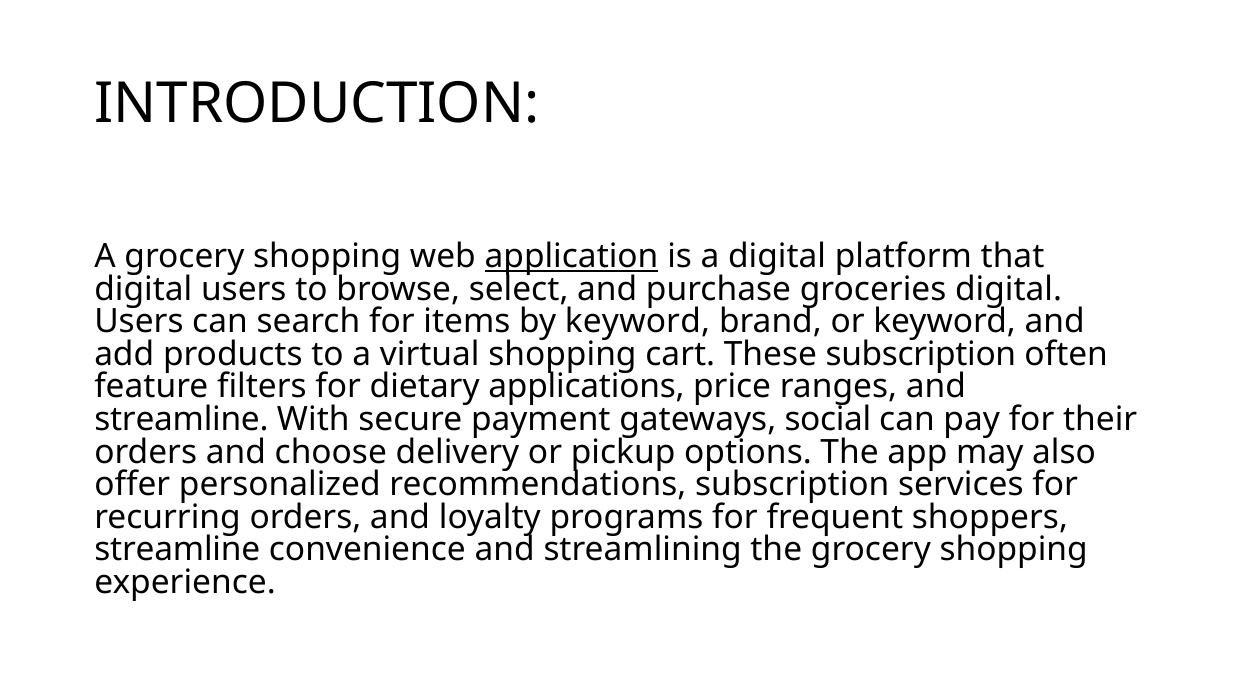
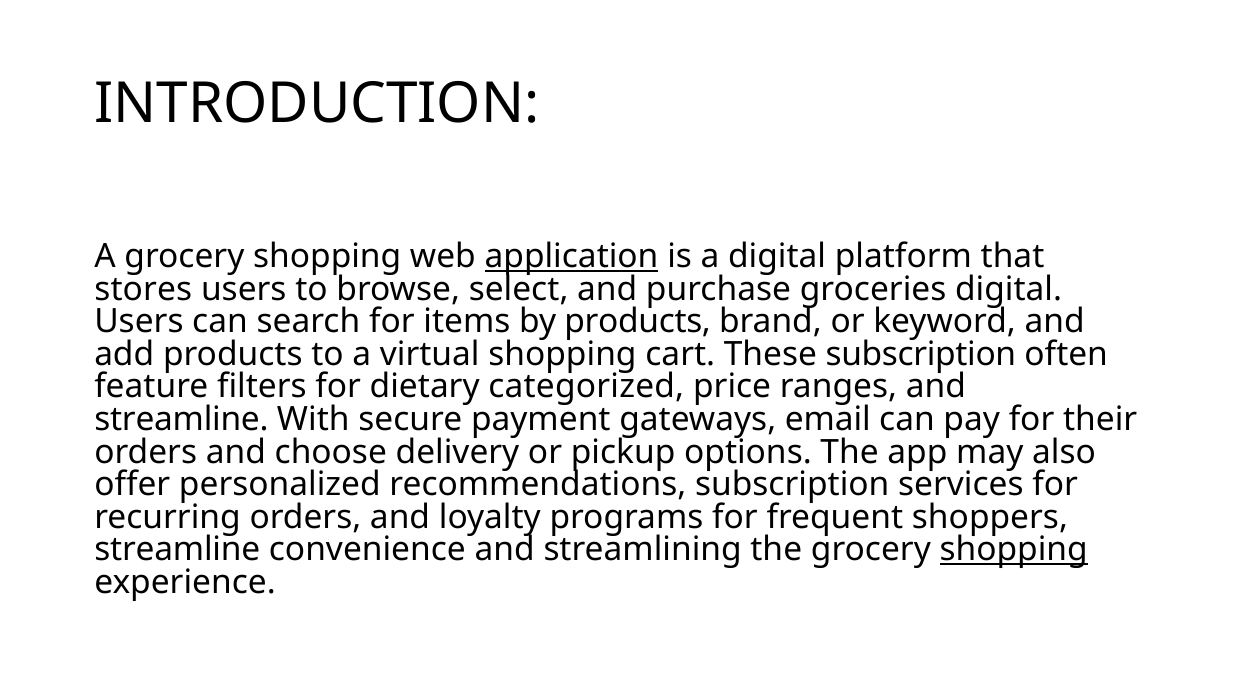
digital at (143, 289): digital -> stores
by keyword: keyword -> products
applications: applications -> categorized
social: social -> email
shopping at (1014, 549) underline: none -> present
